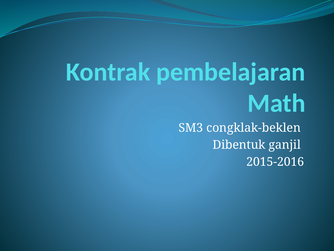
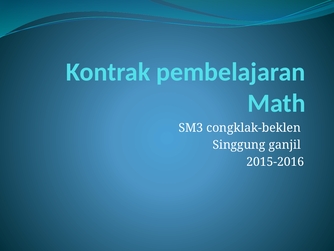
Dibentuk: Dibentuk -> Singgung
